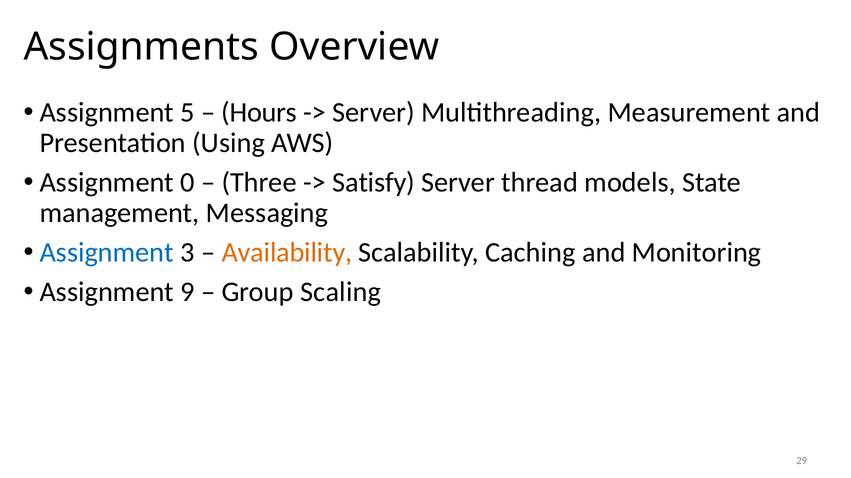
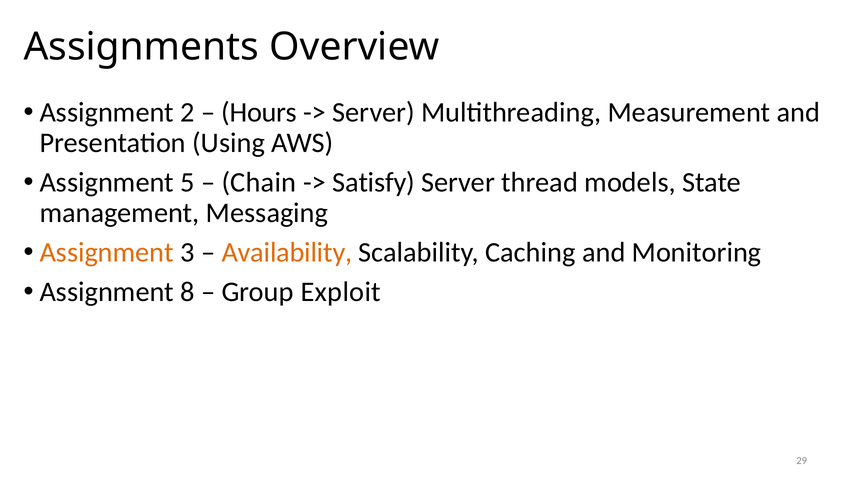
5: 5 -> 2
0: 0 -> 5
Three: Three -> Chain
Assignment at (107, 253) colour: blue -> orange
9: 9 -> 8
Scaling: Scaling -> Exploit
